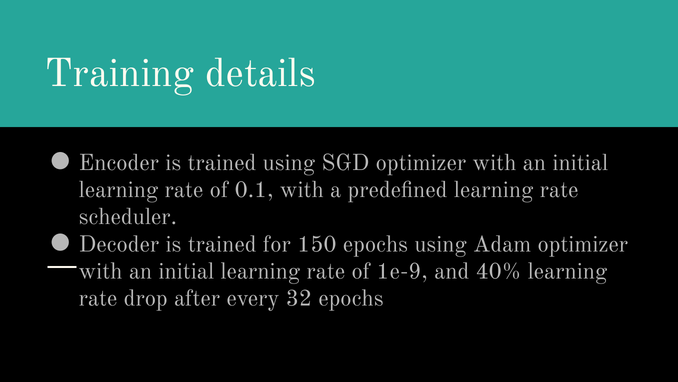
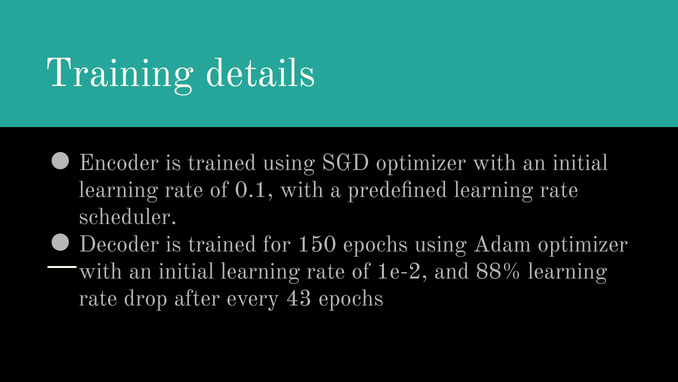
1e-9: 1e-9 -> 1e-2
40%: 40% -> 88%
32: 32 -> 43
